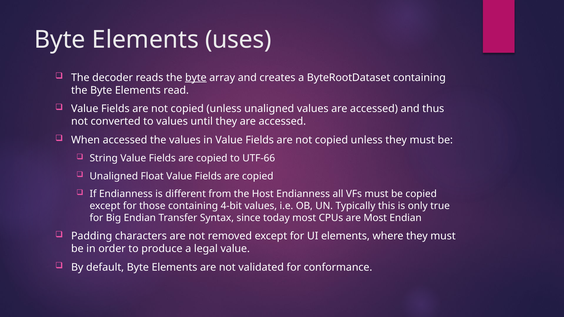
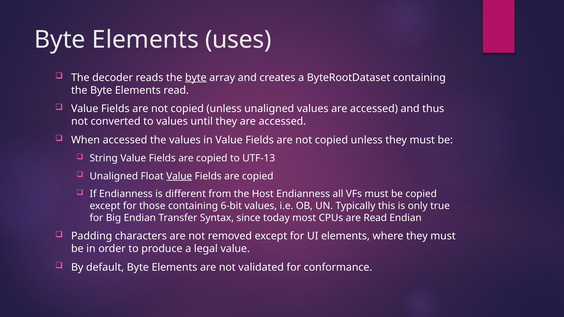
UTF-66: UTF-66 -> UTF-13
Value at (179, 176) underline: none -> present
4-bit: 4-bit -> 6-bit
are Most: Most -> Read
